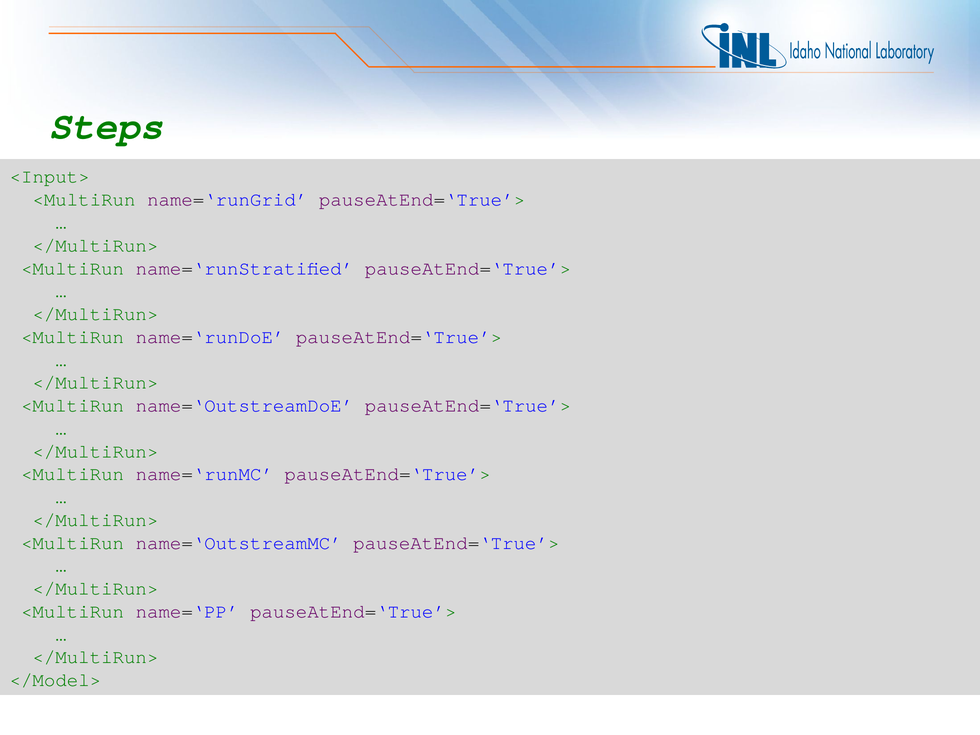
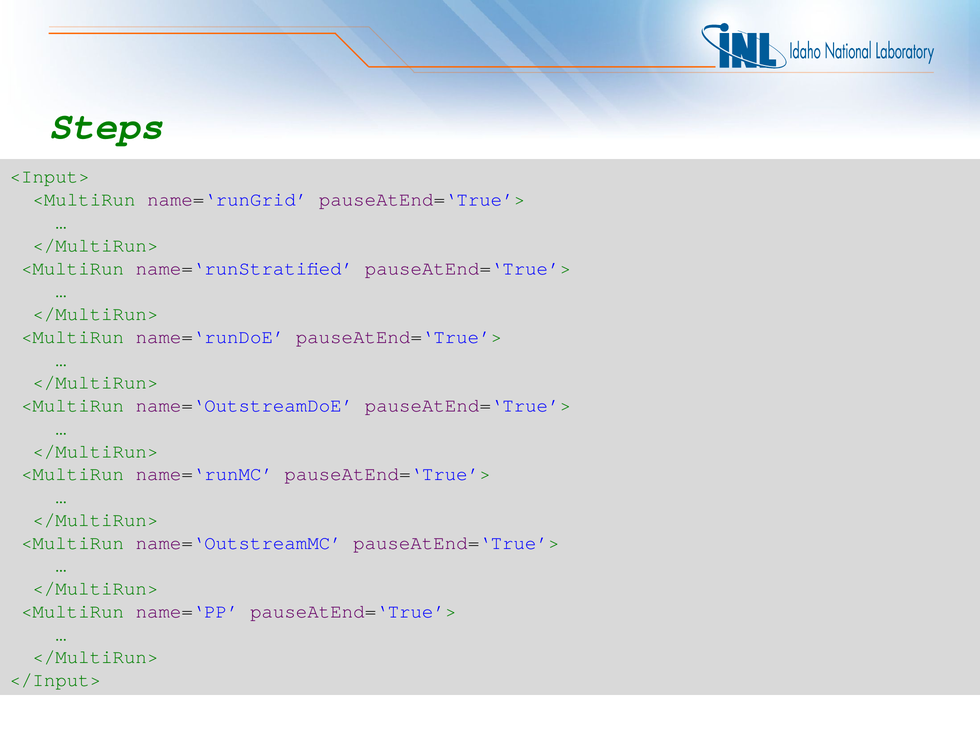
</Model>: </Model> -> </Input>
